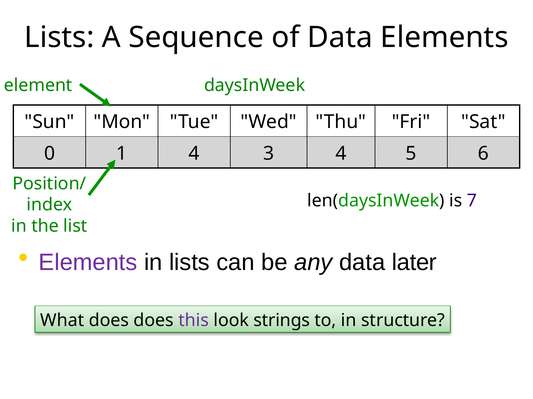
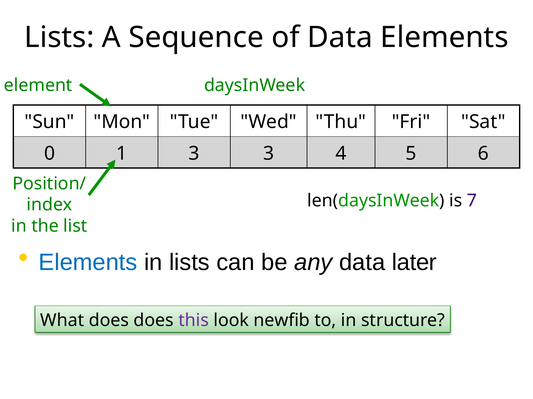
1 4: 4 -> 3
Elements at (88, 263) colour: purple -> blue
strings: strings -> newfib
